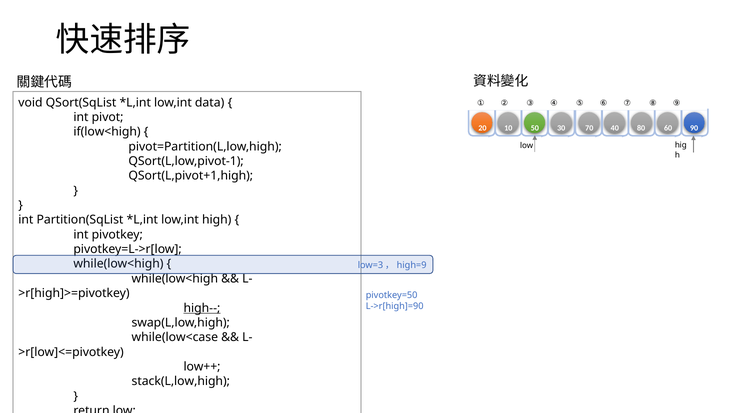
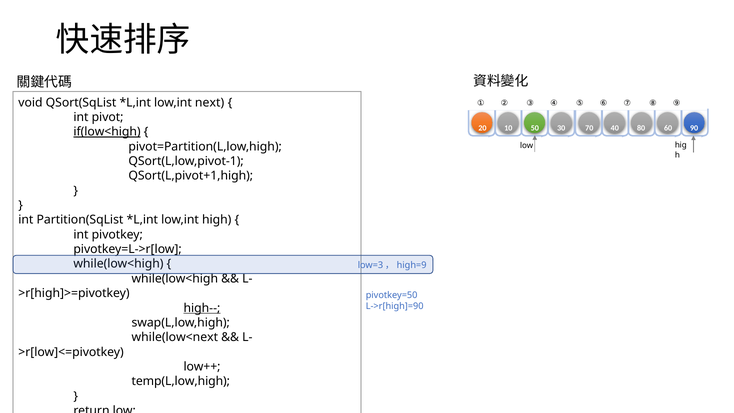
data: data -> next
if(low<high underline: none -> present
while(low<case: while(low<case -> while(low<next
stack(L,low,high: stack(L,low,high -> temp(L,low,high
